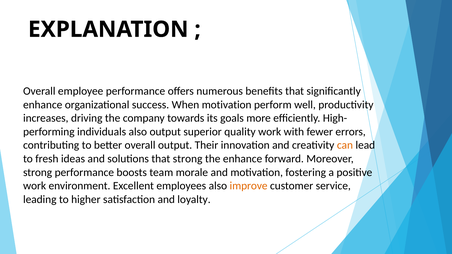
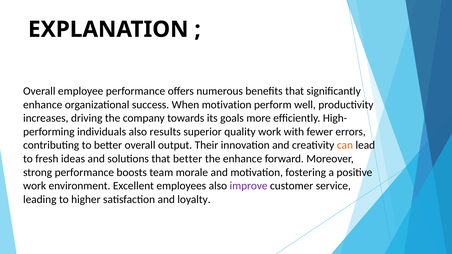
also output: output -> results
that strong: strong -> better
improve colour: orange -> purple
